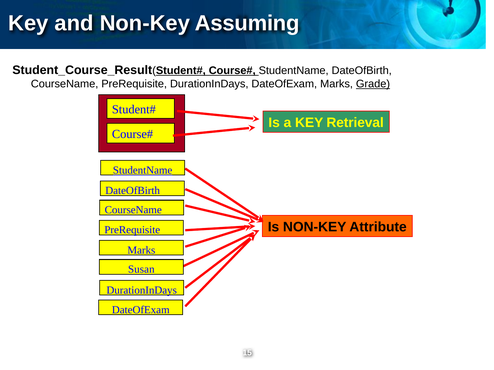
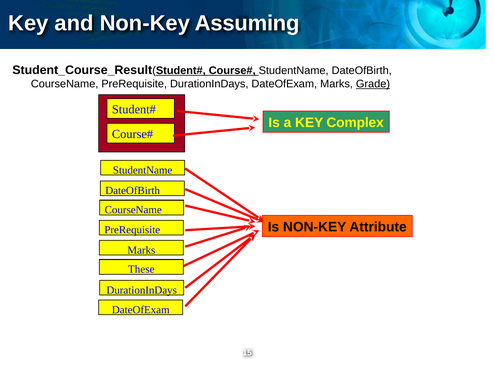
Retrieval: Retrieval -> Complex
StudentName at (143, 170) underline: present -> none
Susan: Susan -> These
